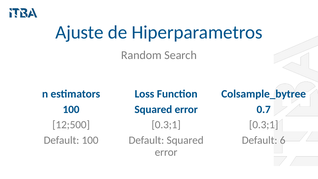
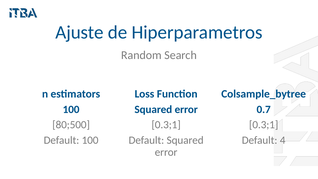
12;500: 12;500 -> 80;500
6: 6 -> 4
